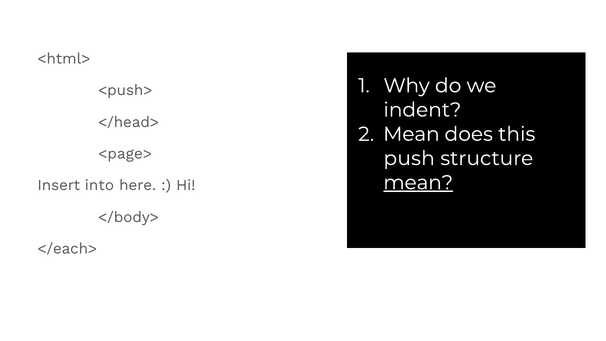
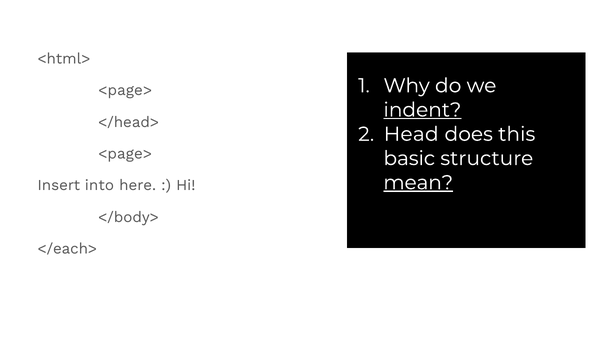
<push> at (125, 90): <push> -> <page>
indent underline: none -> present
Mean at (411, 134): Mean -> Head
push: push -> basic
